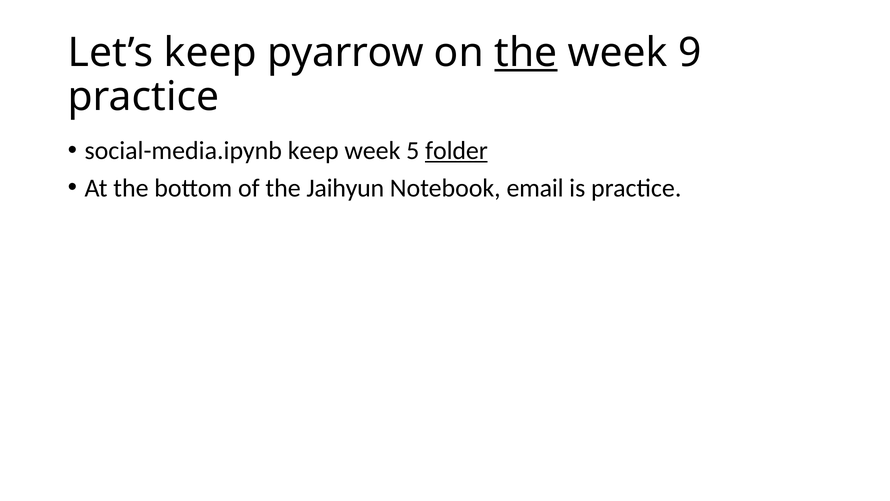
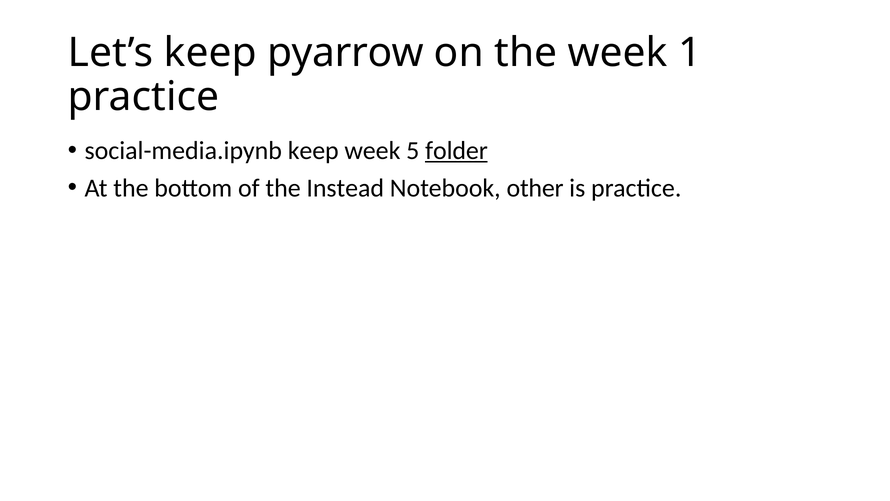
the at (526, 53) underline: present -> none
9: 9 -> 1
Jaihyun: Jaihyun -> Instead
email: email -> other
